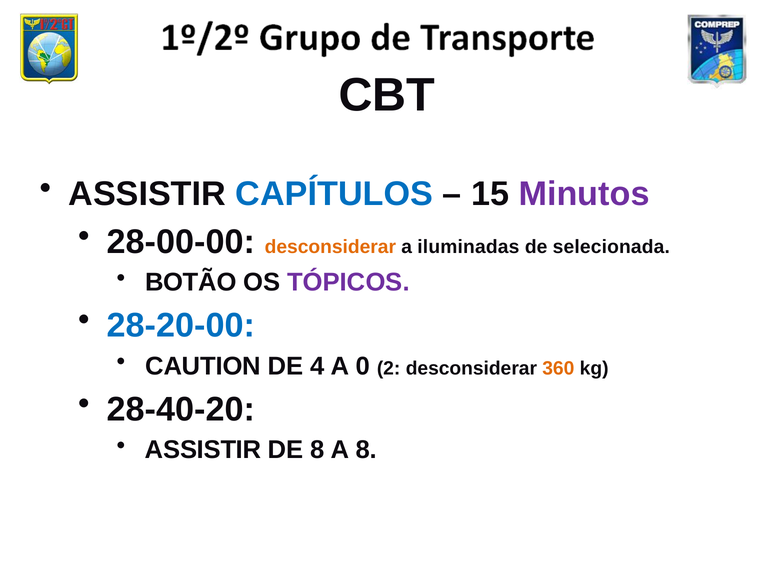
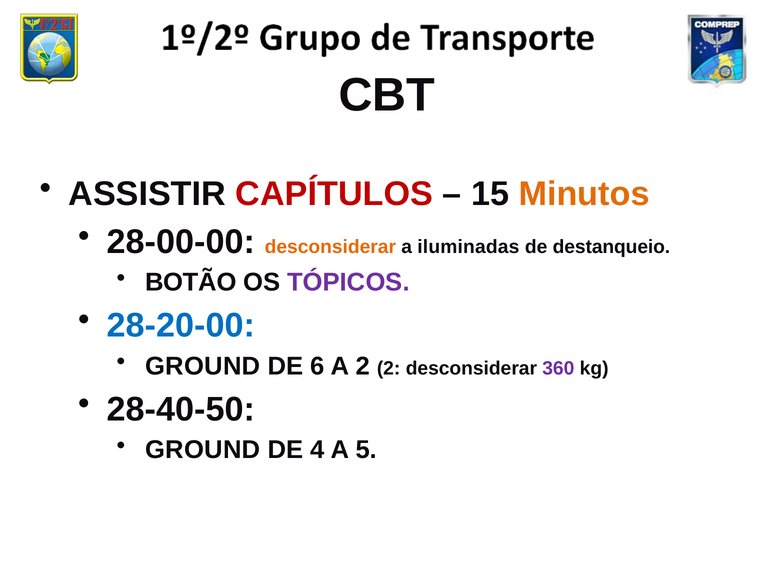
CAPÍTULOS colour: blue -> red
Minutos colour: purple -> orange
selecionada: selecionada -> destanqueio
CAUTION at (203, 366): CAUTION -> GROUND
4: 4 -> 6
A 0: 0 -> 2
360 colour: orange -> purple
28-40-20: 28-40-20 -> 28-40-50
ASSISTIR at (203, 450): ASSISTIR -> GROUND
DE 8: 8 -> 4
A 8: 8 -> 5
